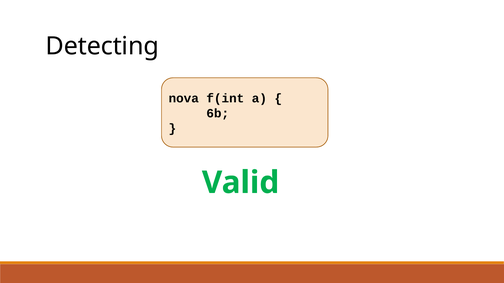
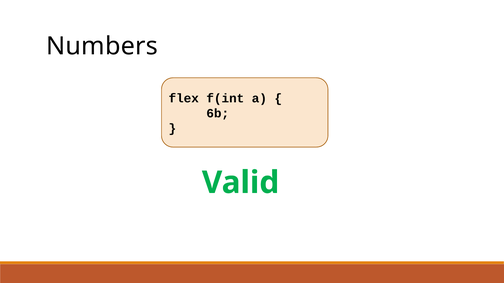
Detecting: Detecting -> Numbers
nova: nova -> flex
